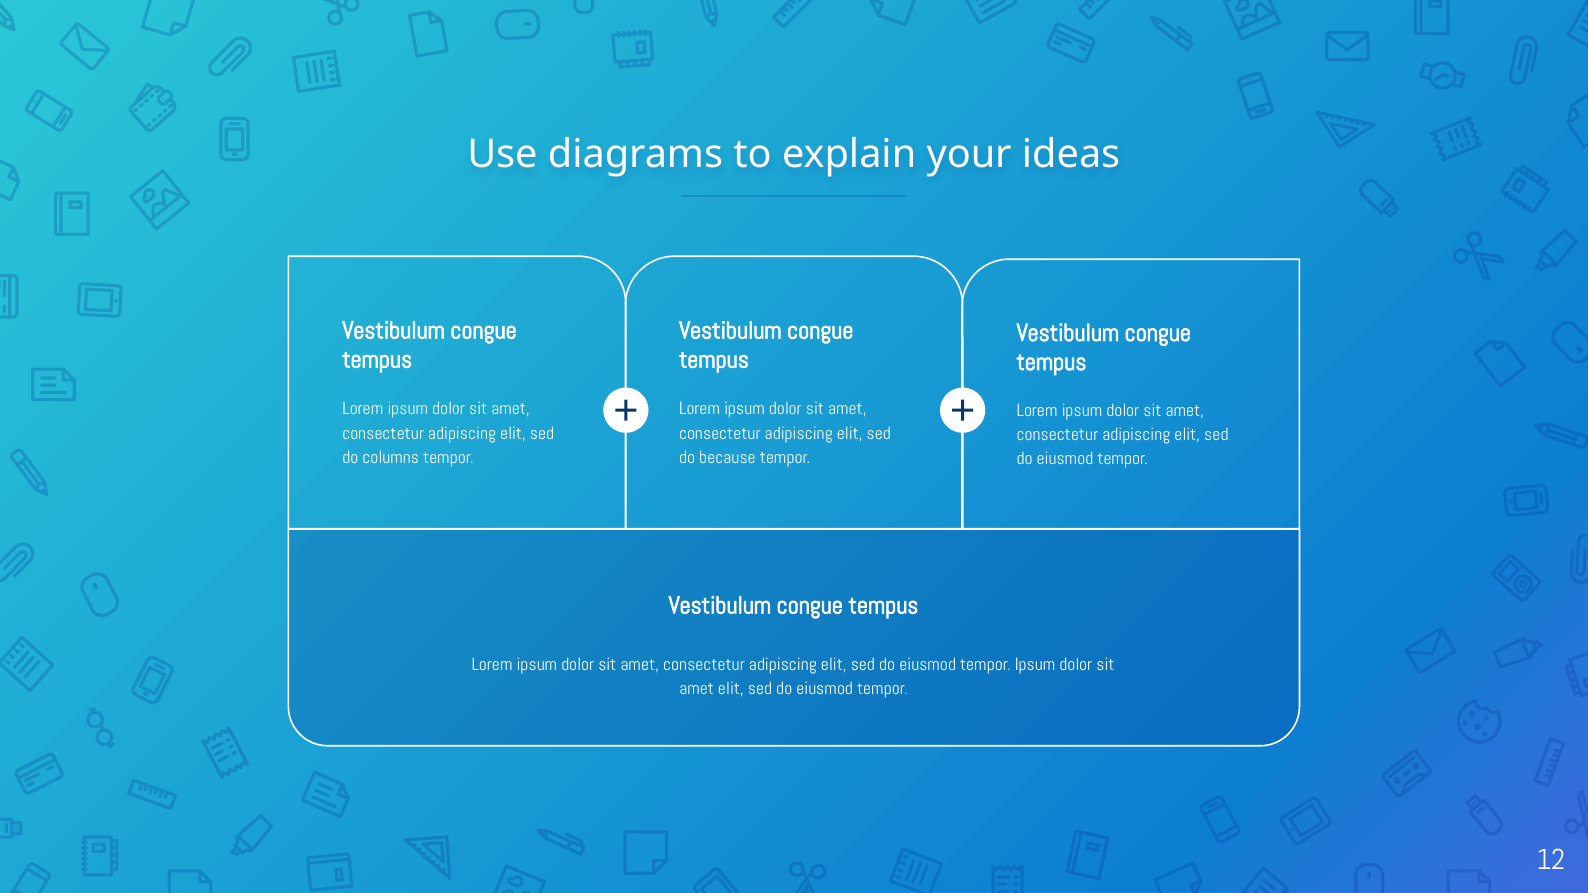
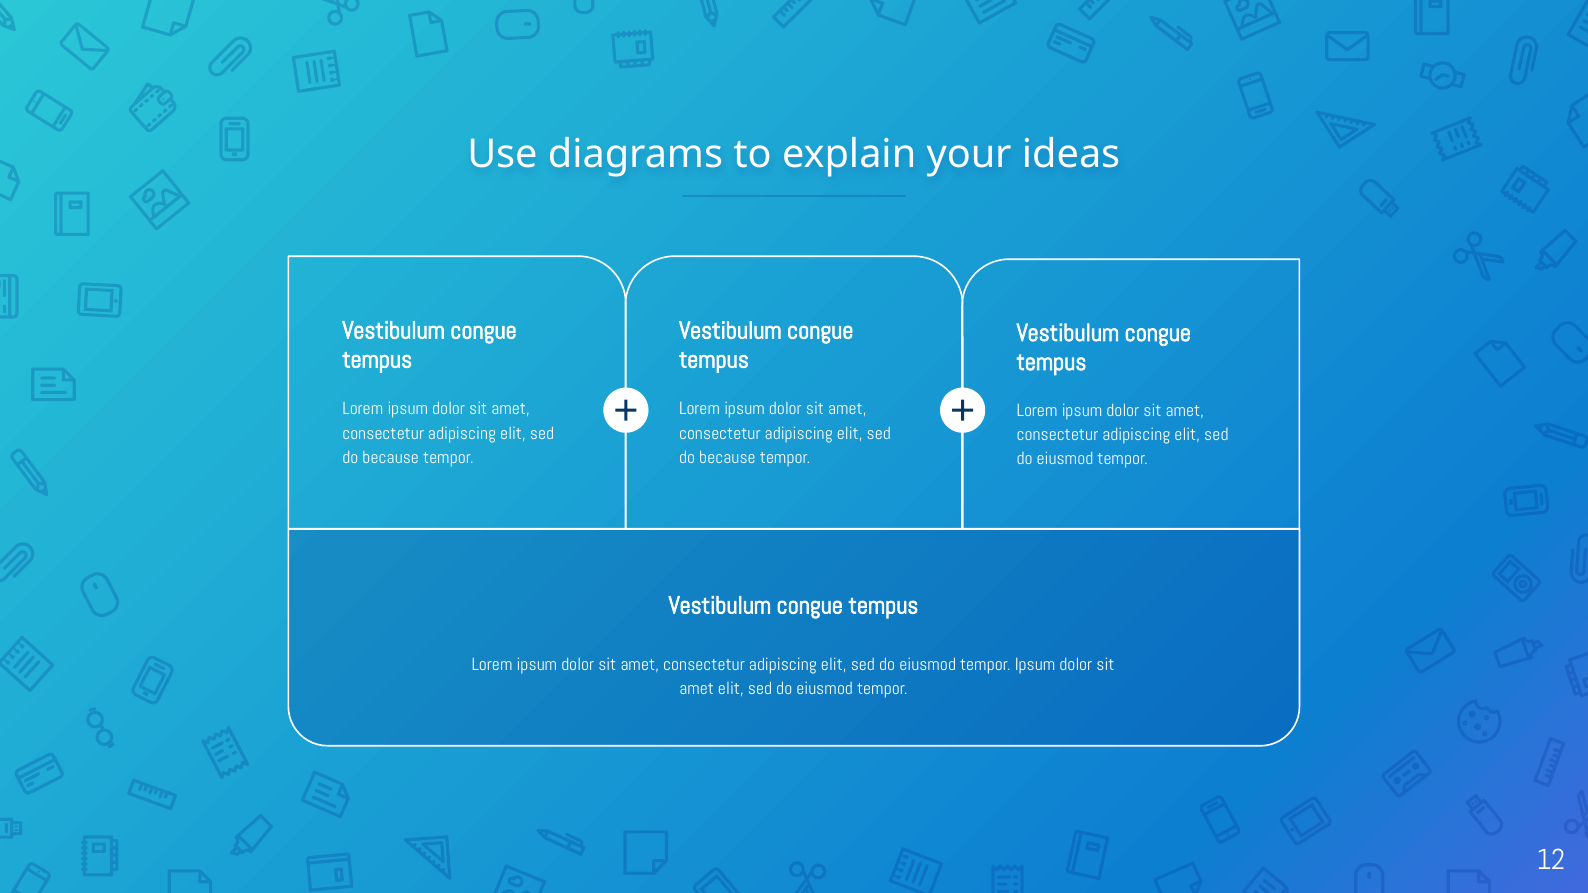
columns at (391, 458): columns -> because
